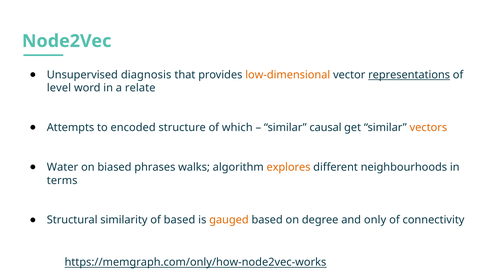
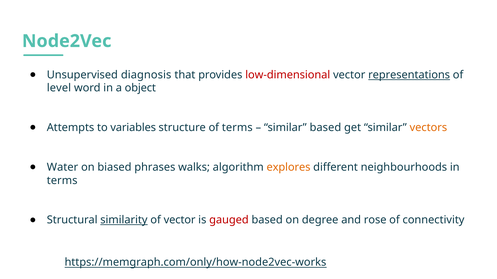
low-dimensional colour: orange -> red
relate: relate -> object
encoded: encoded -> variables
of which: which -> terms
similar causal: causal -> based
similarity underline: none -> present
of based: based -> vector
gauged colour: orange -> red
only: only -> rose
